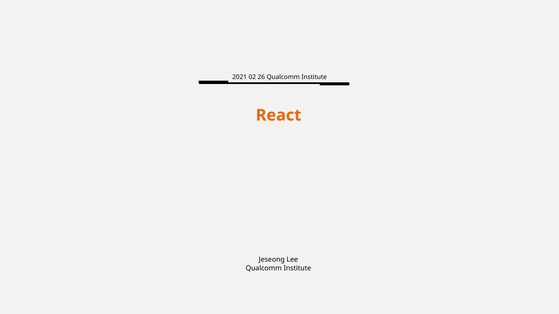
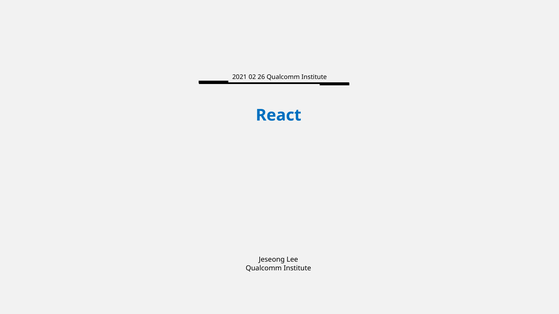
React colour: orange -> blue
